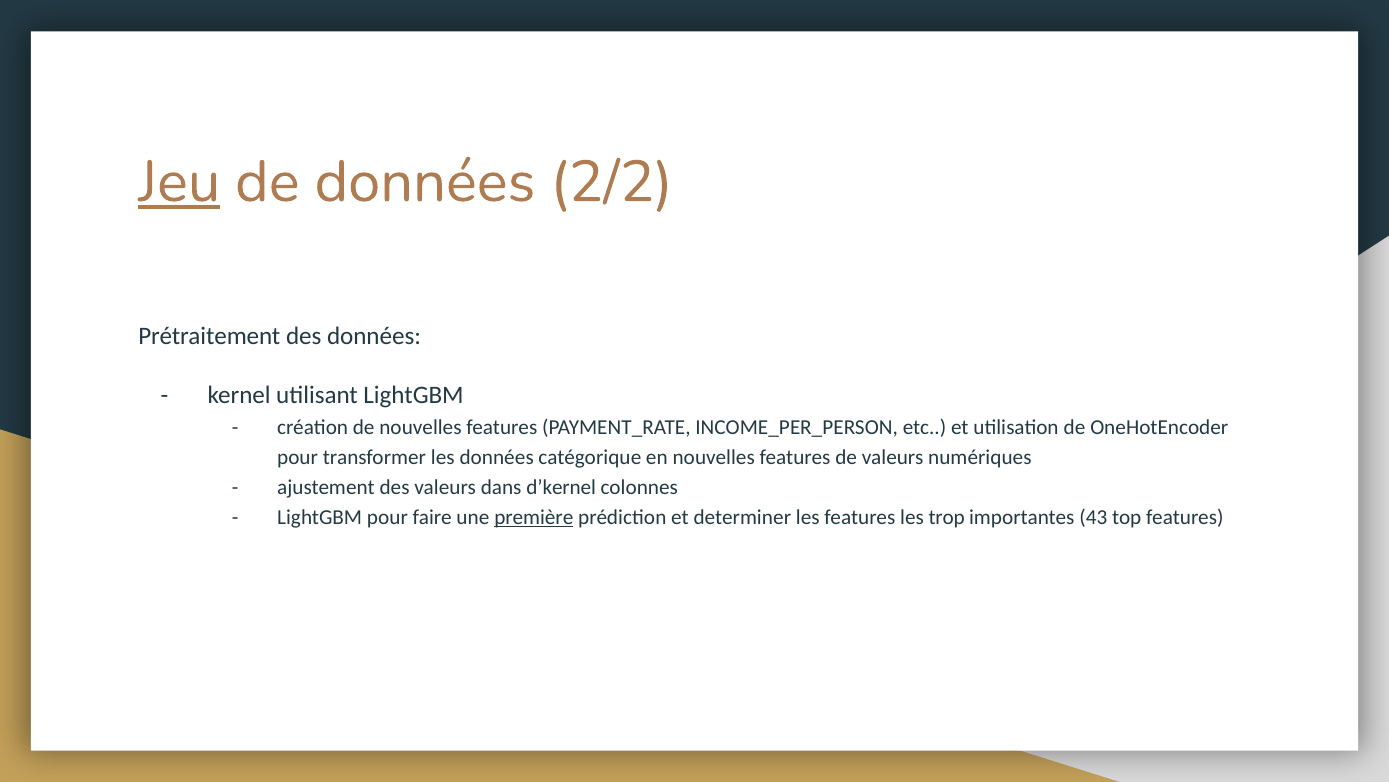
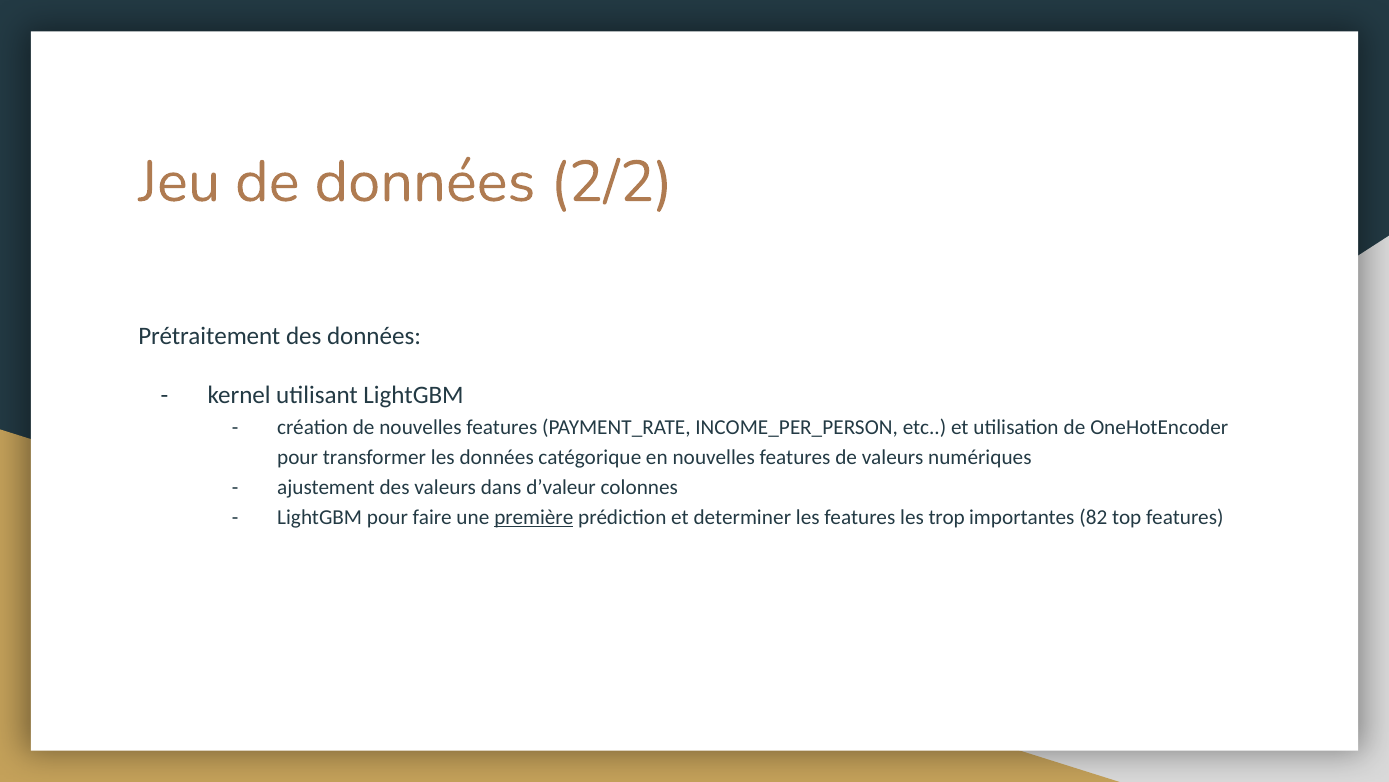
Jeu underline: present -> none
d’kernel: d’kernel -> d’valeur
43: 43 -> 82
